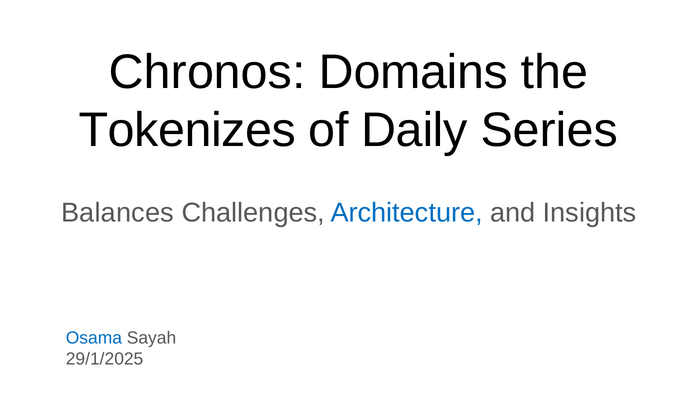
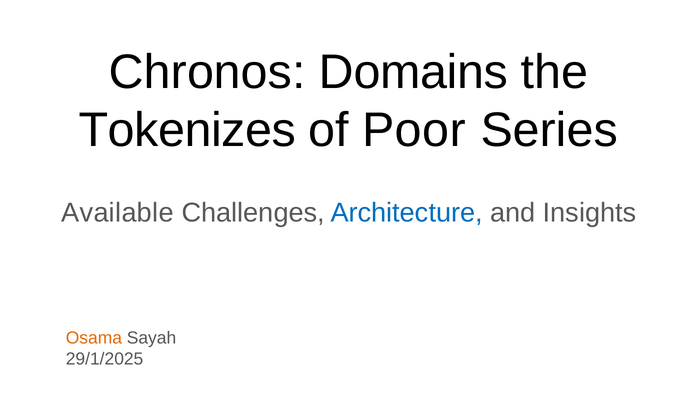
Daily: Daily -> Poor
Balances: Balances -> Available
Osama colour: blue -> orange
